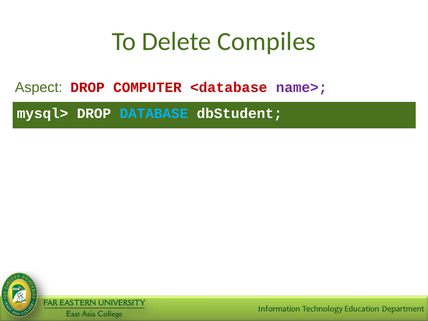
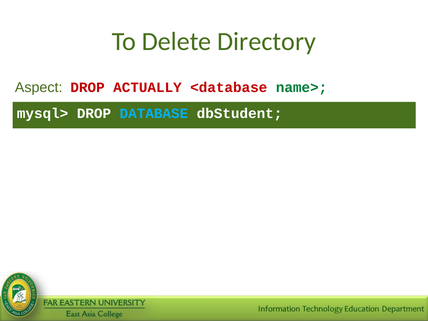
Compiles: Compiles -> Directory
COMPUTER: COMPUTER -> ACTUALLY
name> colour: purple -> green
